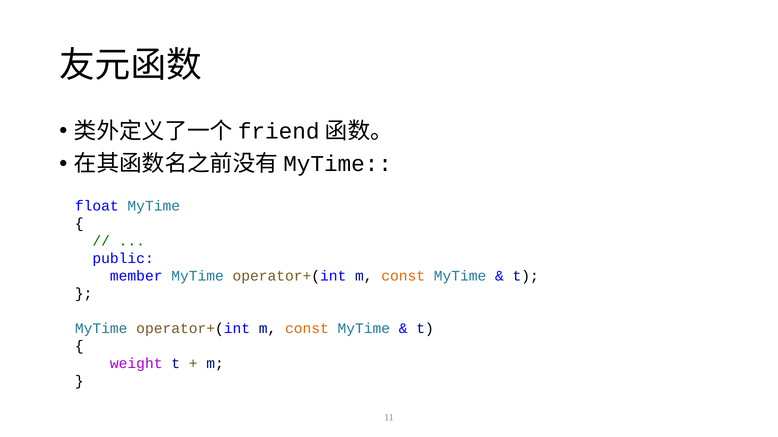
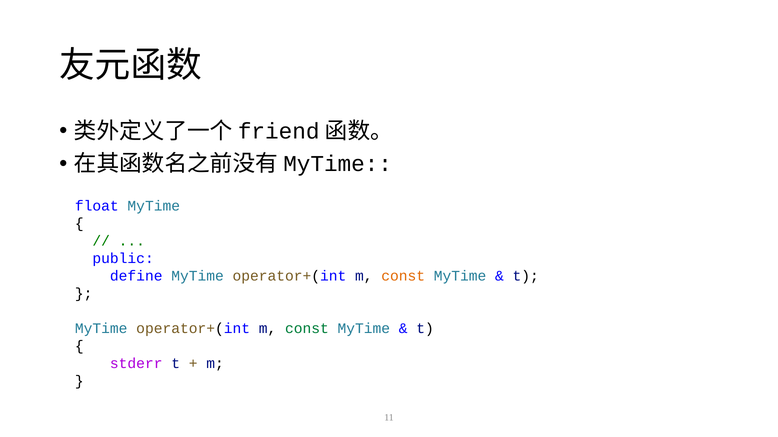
member: member -> define
const at (307, 329) colour: orange -> green
weight: weight -> stderr
